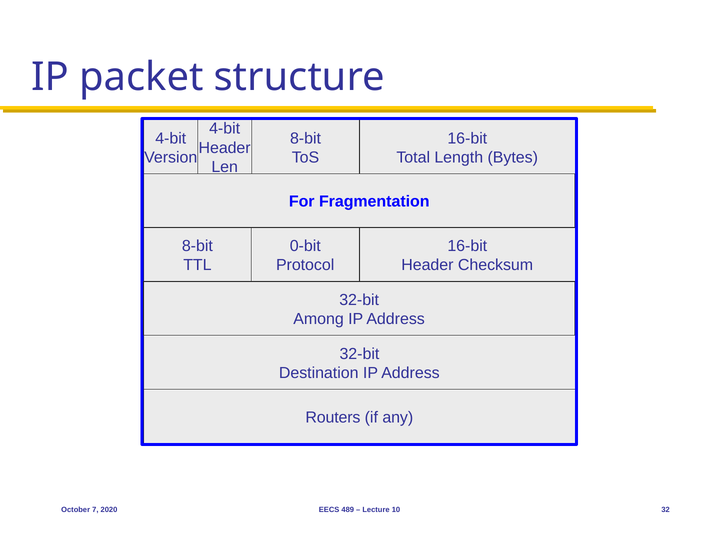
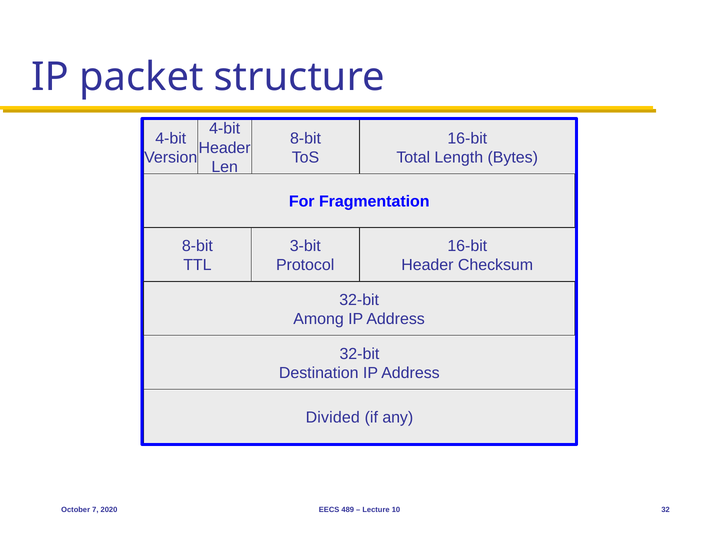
0-bit: 0-bit -> 3-bit
Routers: Routers -> Divided
